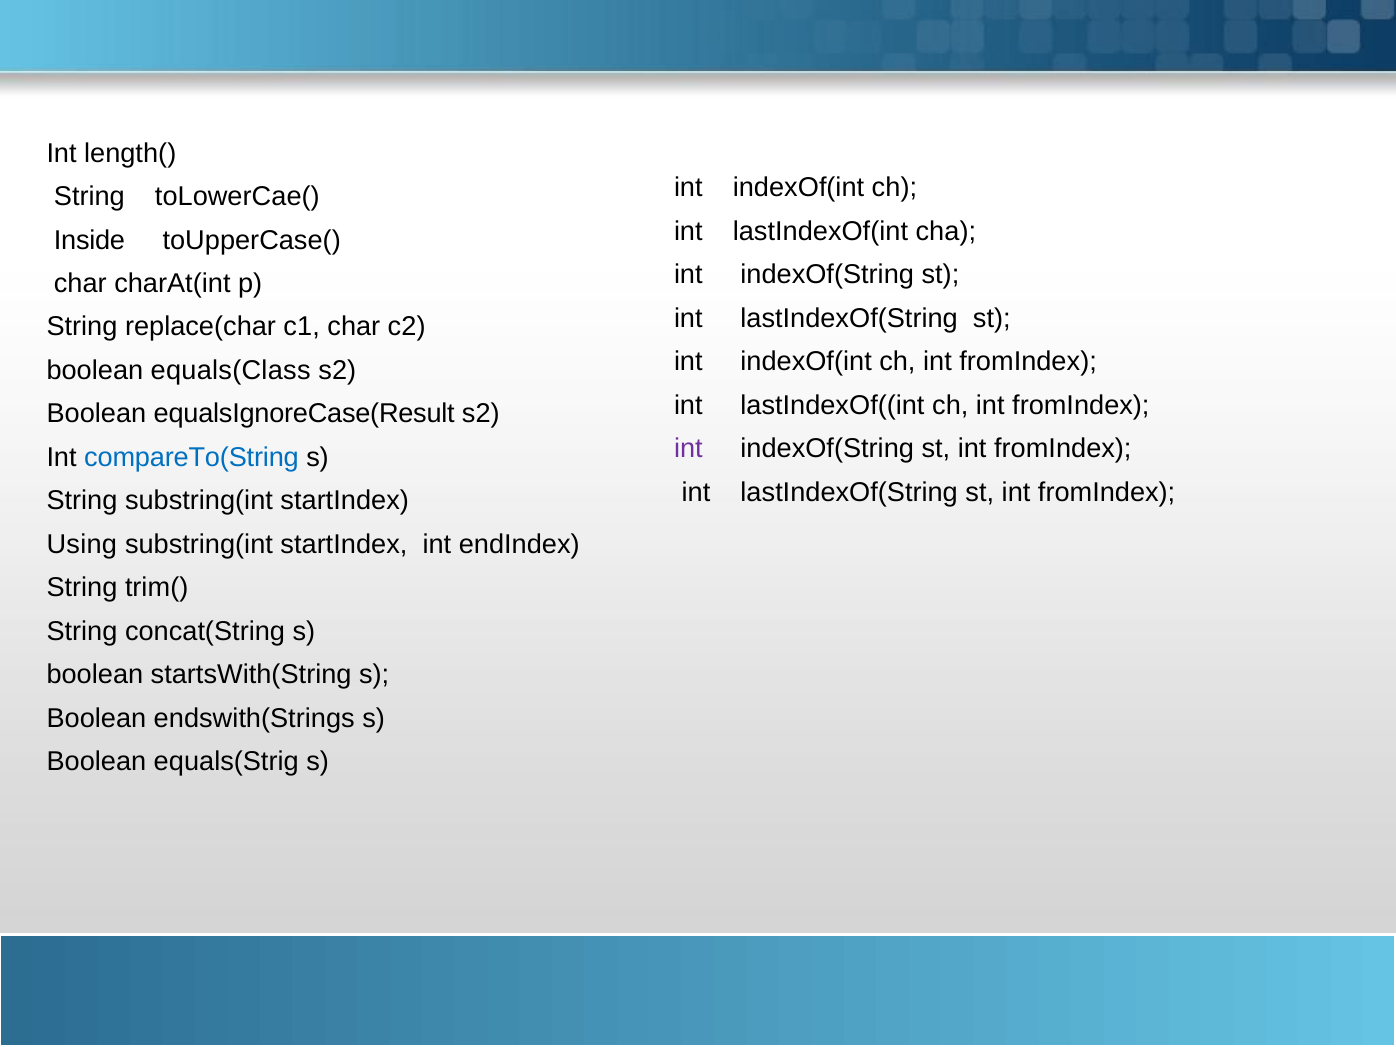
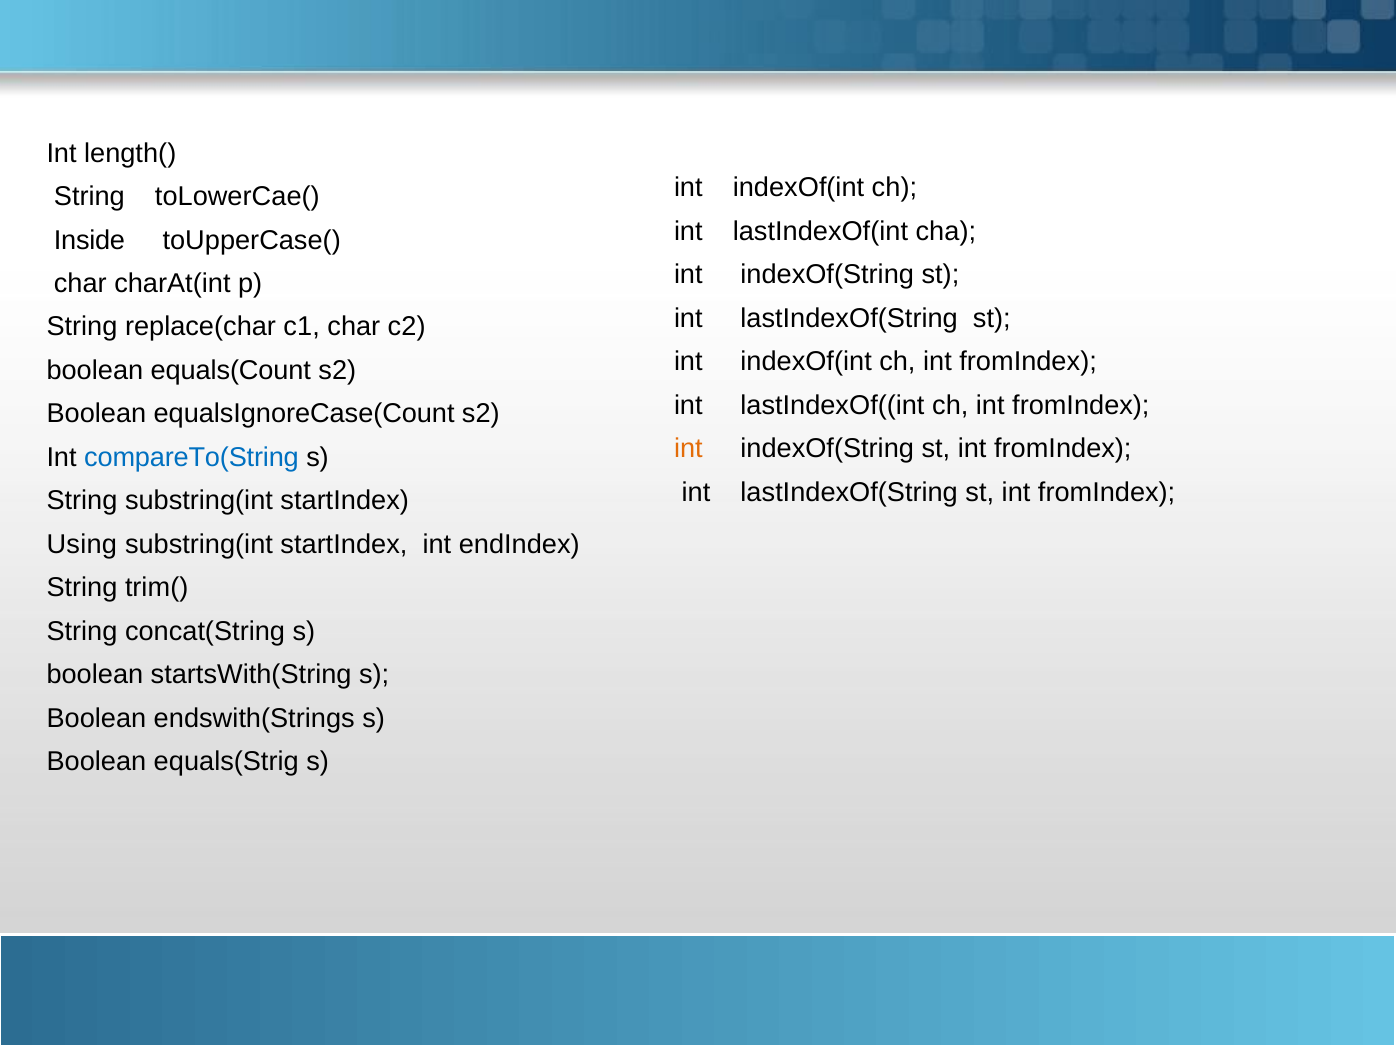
equals(Class: equals(Class -> equals(Count
equalsIgnoreCase(Result: equalsIgnoreCase(Result -> equalsIgnoreCase(Count
int at (688, 449) colour: purple -> orange
